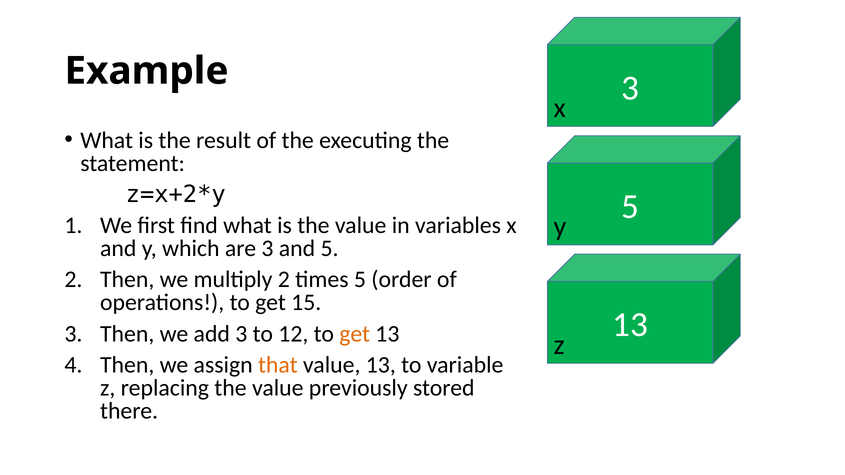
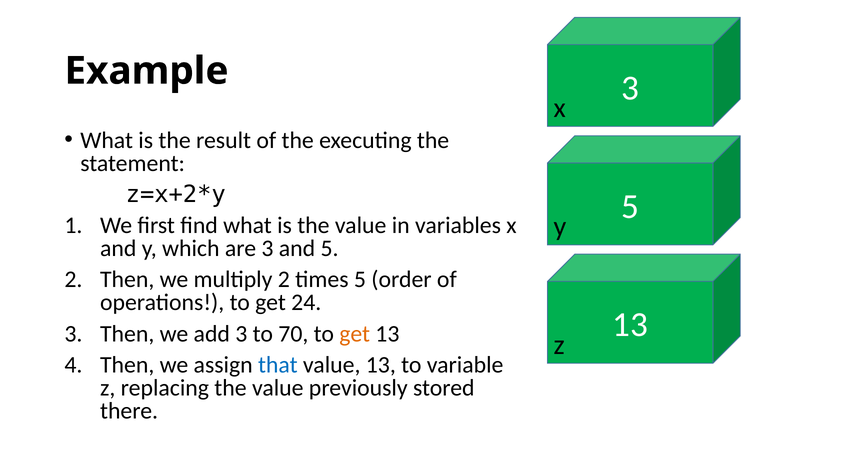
15: 15 -> 24
12: 12 -> 70
that colour: orange -> blue
